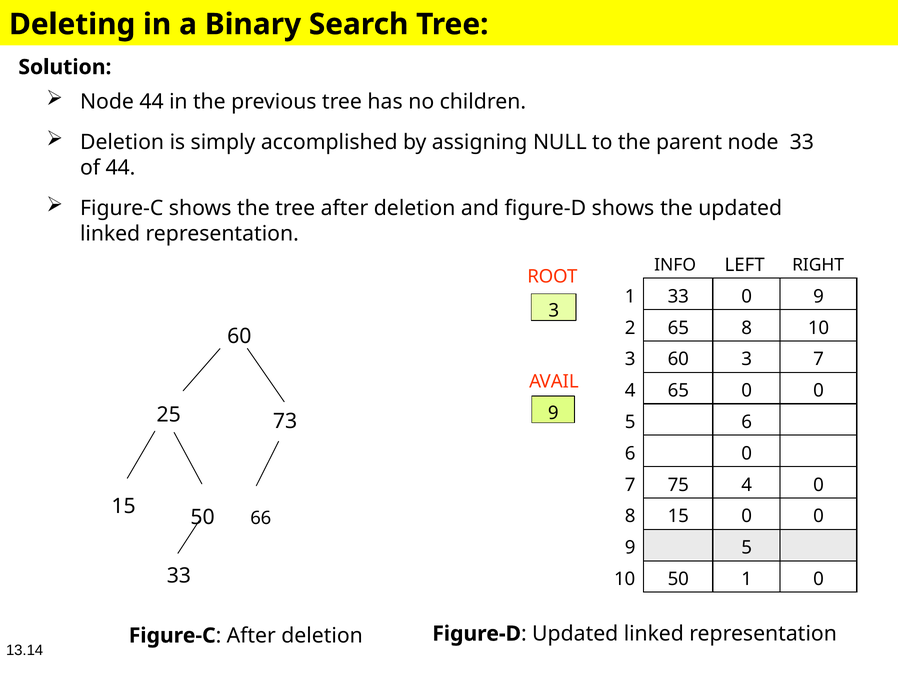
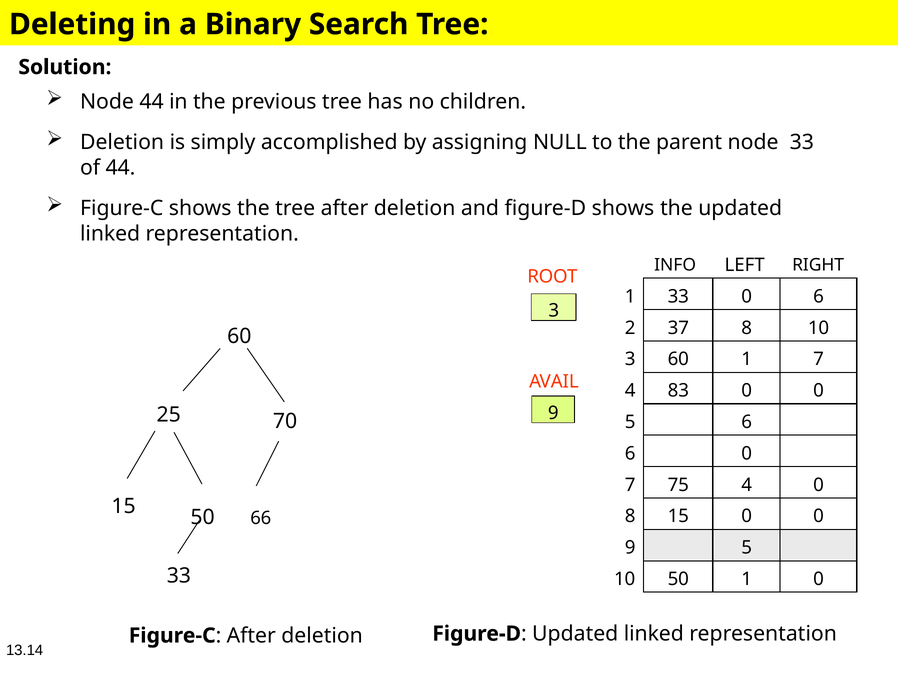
33 0 9: 9 -> 6
2 65: 65 -> 37
60 3: 3 -> 1
4 65: 65 -> 83
73: 73 -> 70
